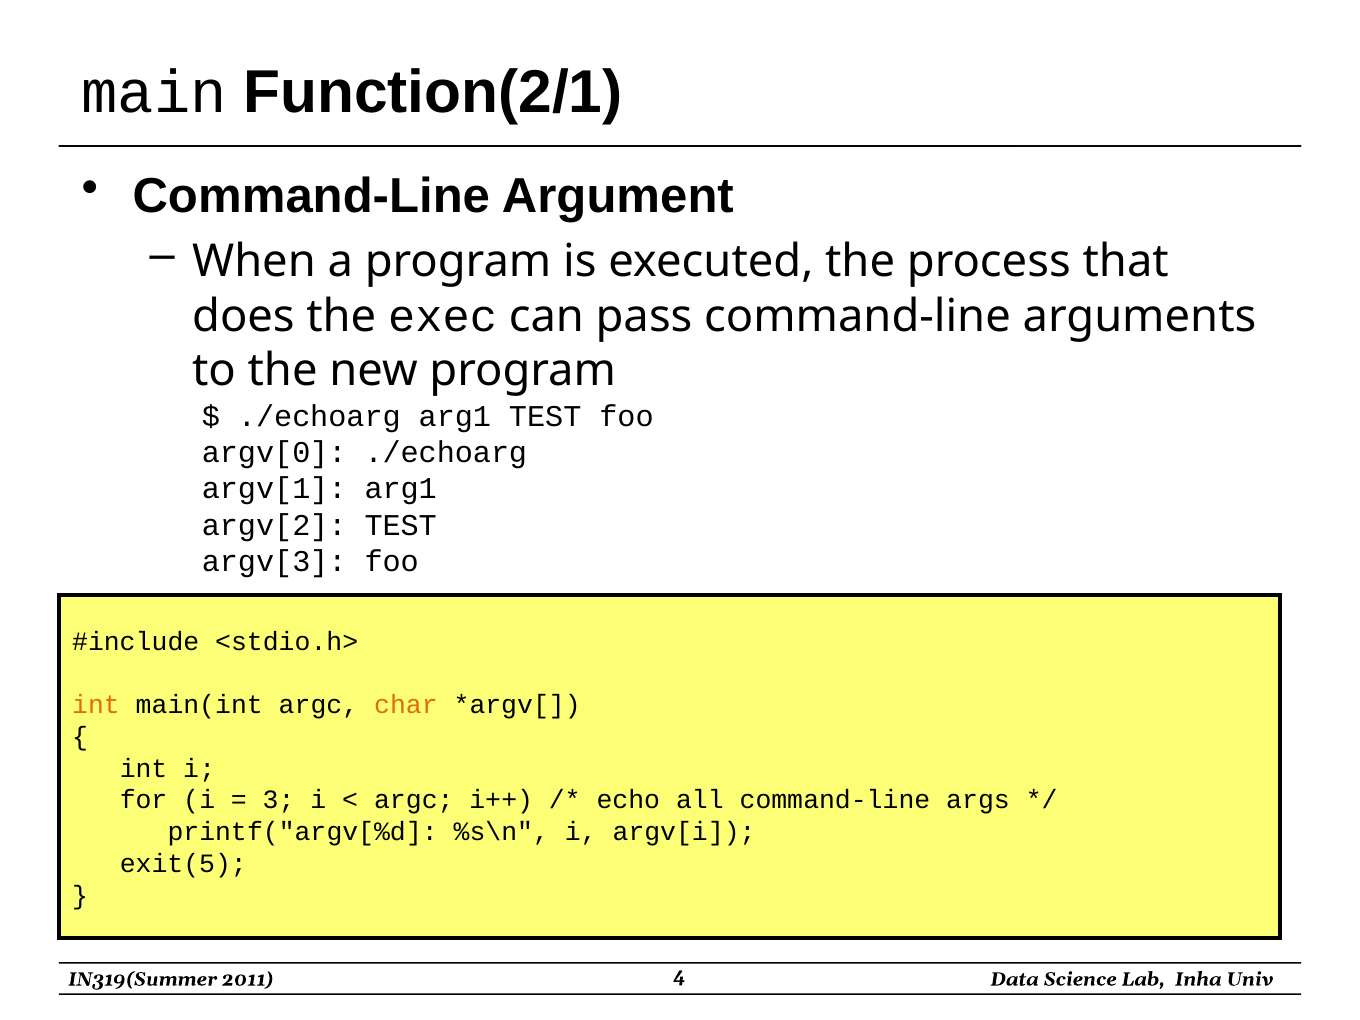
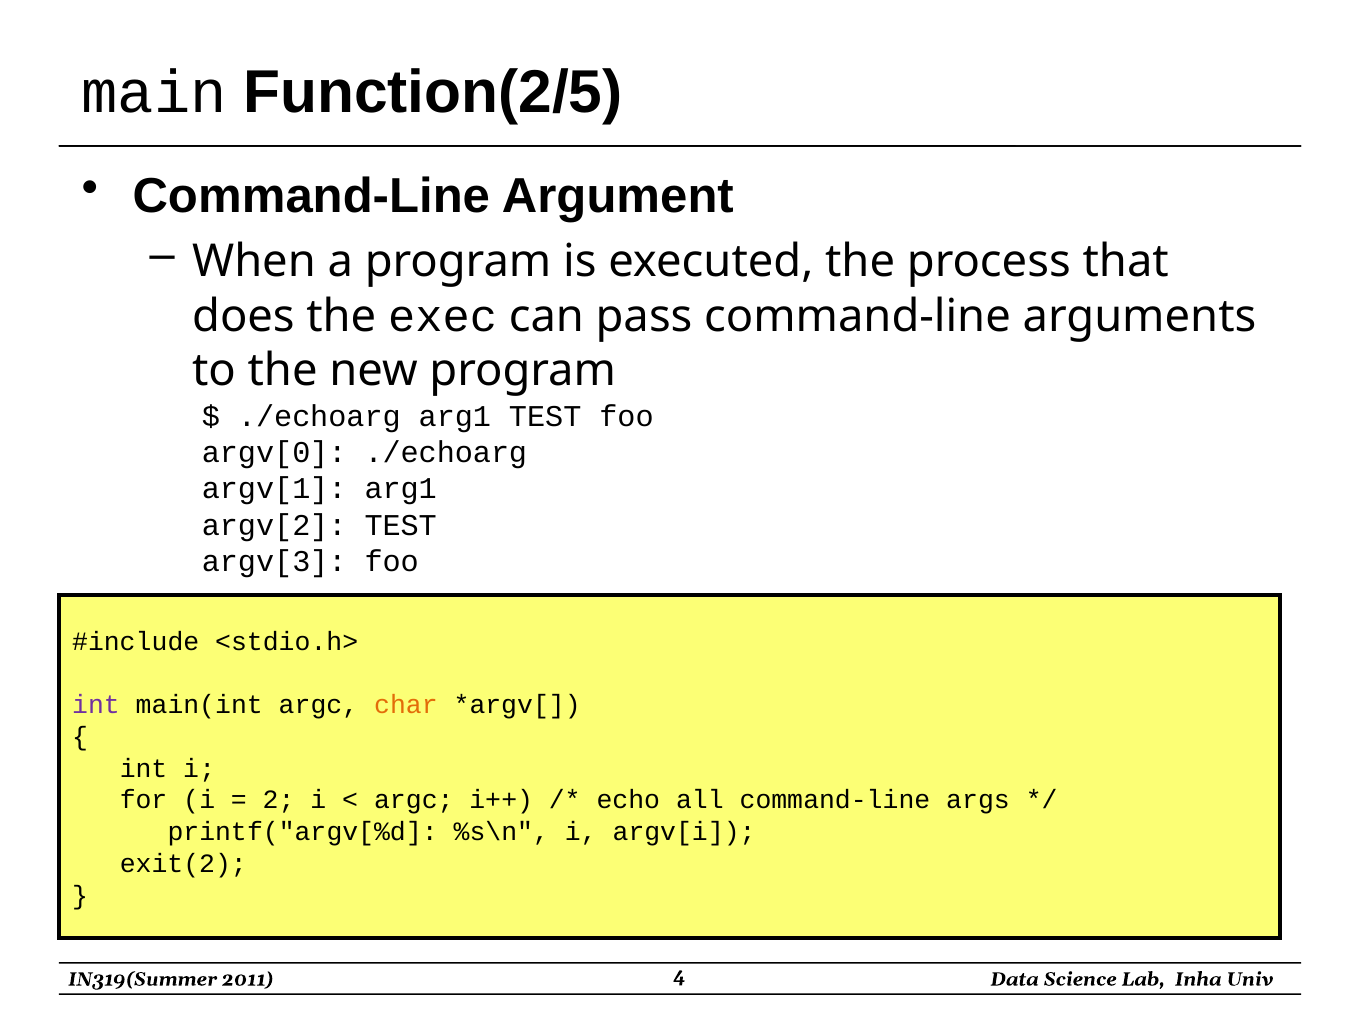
Function(2/1: Function(2/1 -> Function(2/5
int at (96, 705) colour: orange -> purple
3: 3 -> 2
exit(5: exit(5 -> exit(2
